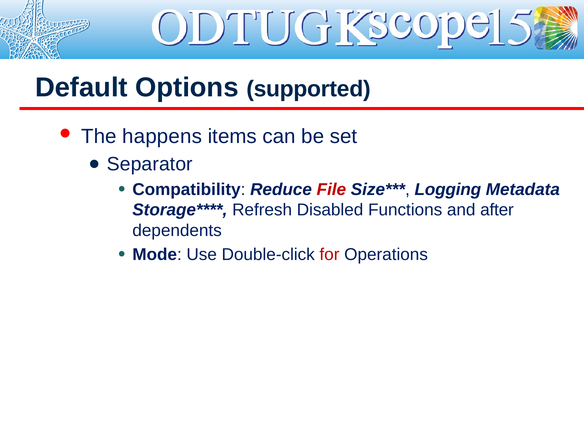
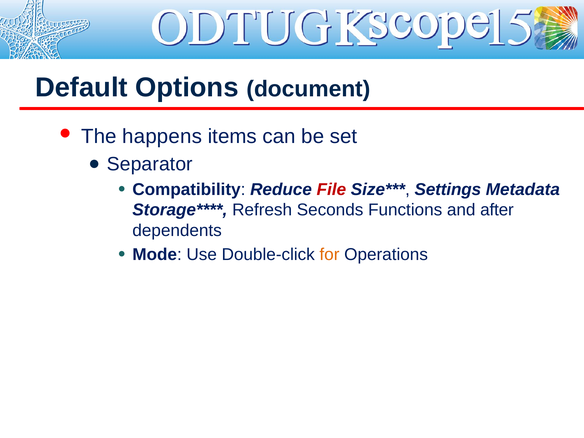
supported: supported -> document
Logging: Logging -> Settings
Disabled: Disabled -> Seconds
for colour: red -> orange
